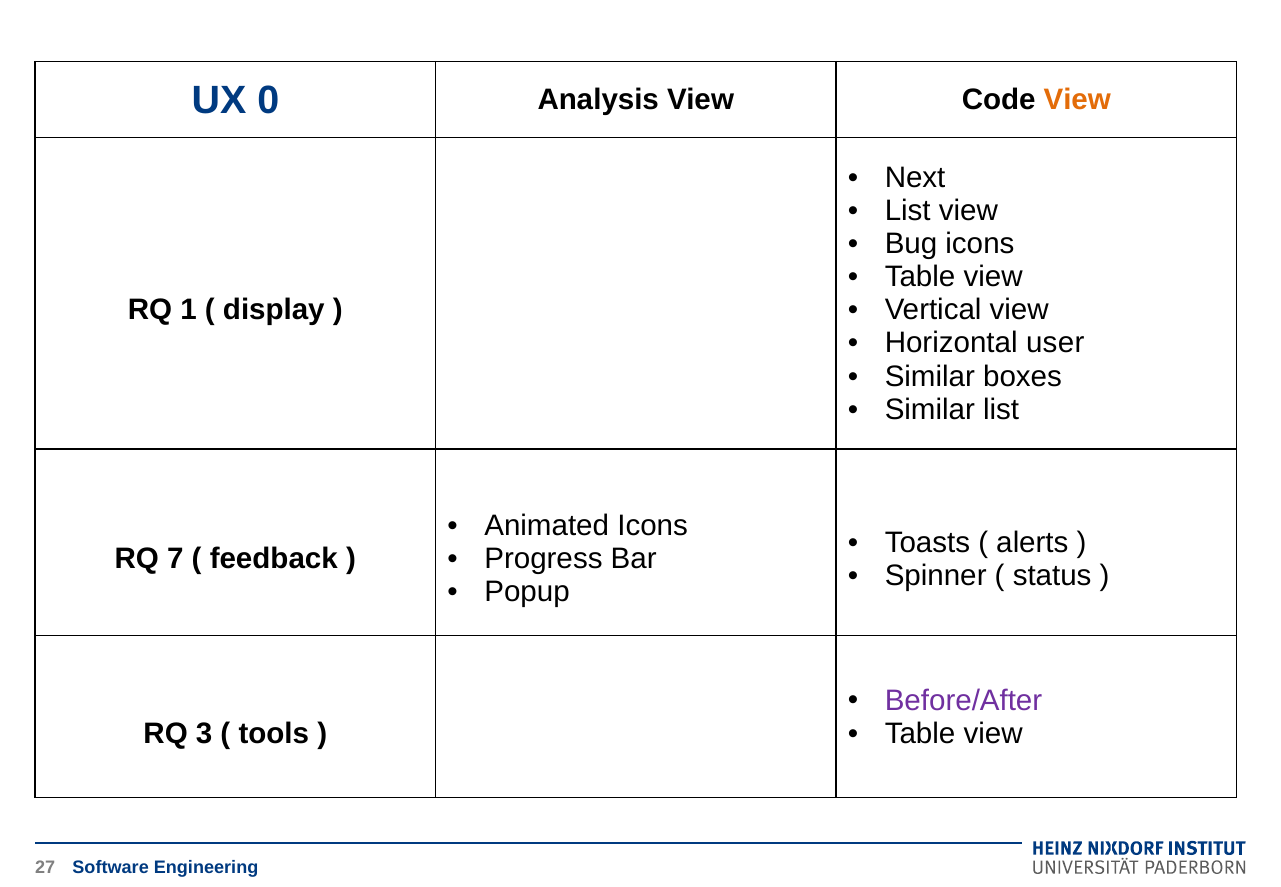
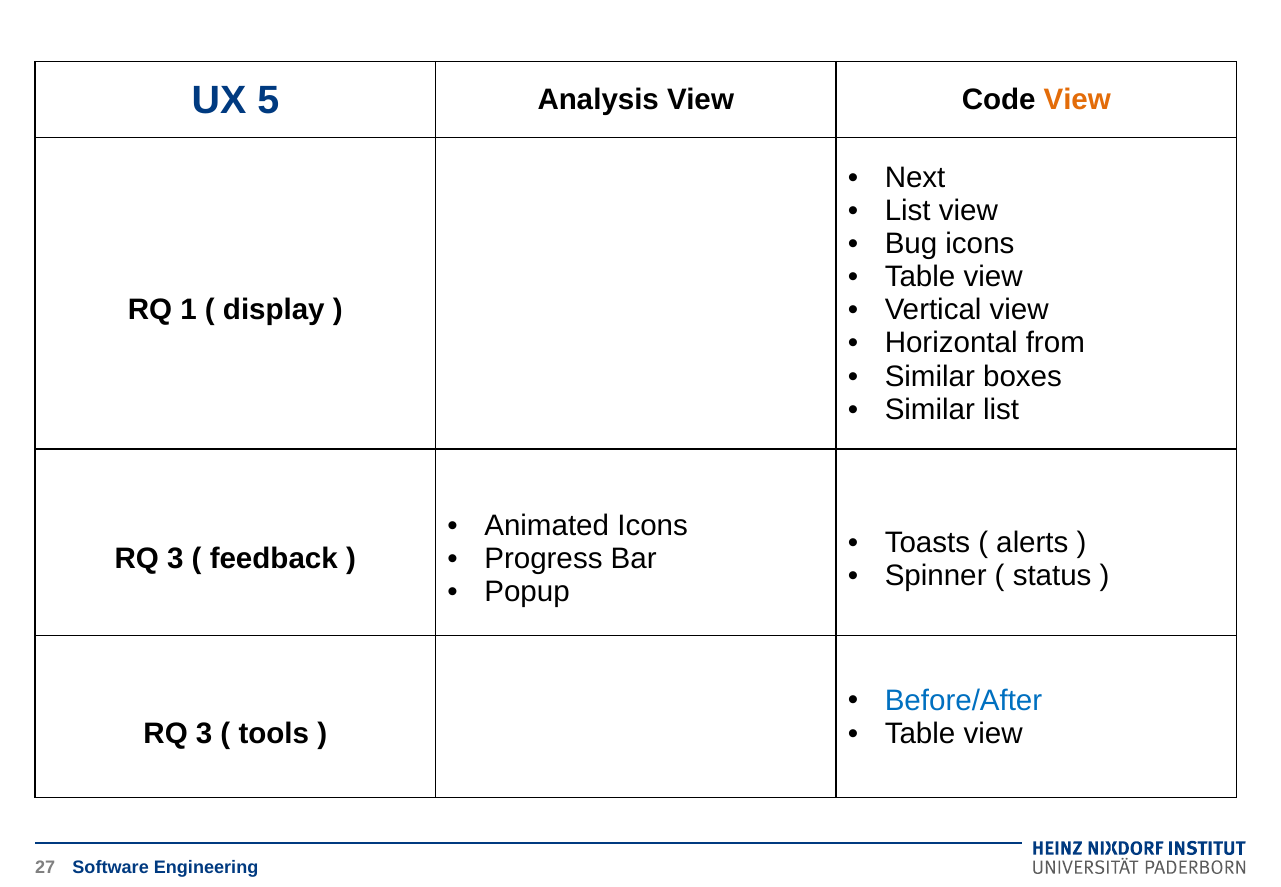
0: 0 -> 5
user: user -> from
7 at (175, 559): 7 -> 3
Before/After colour: purple -> blue
